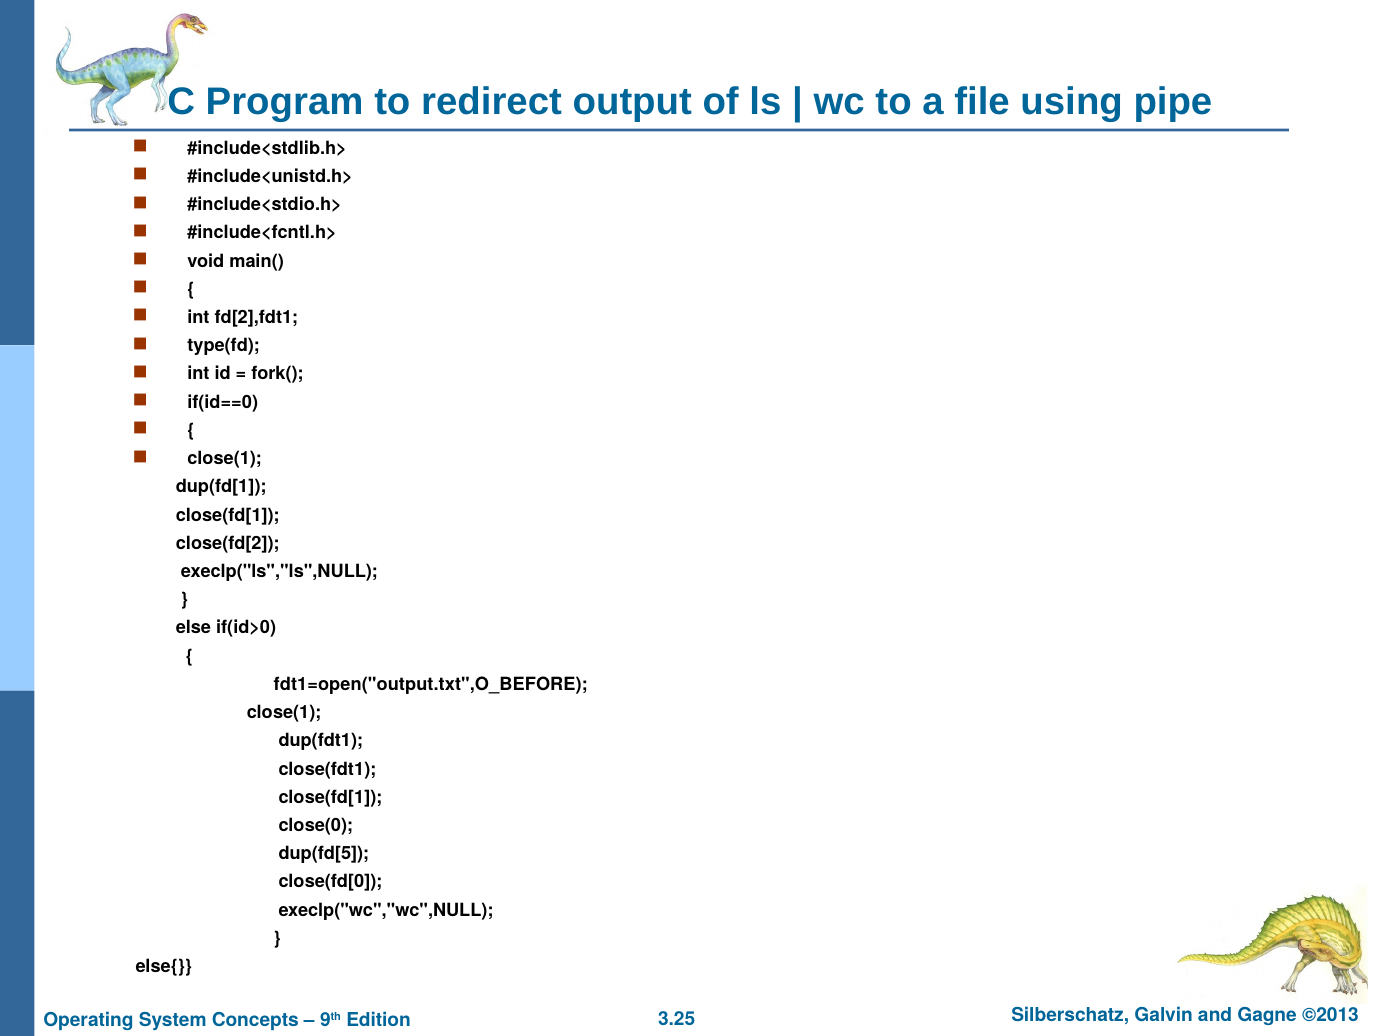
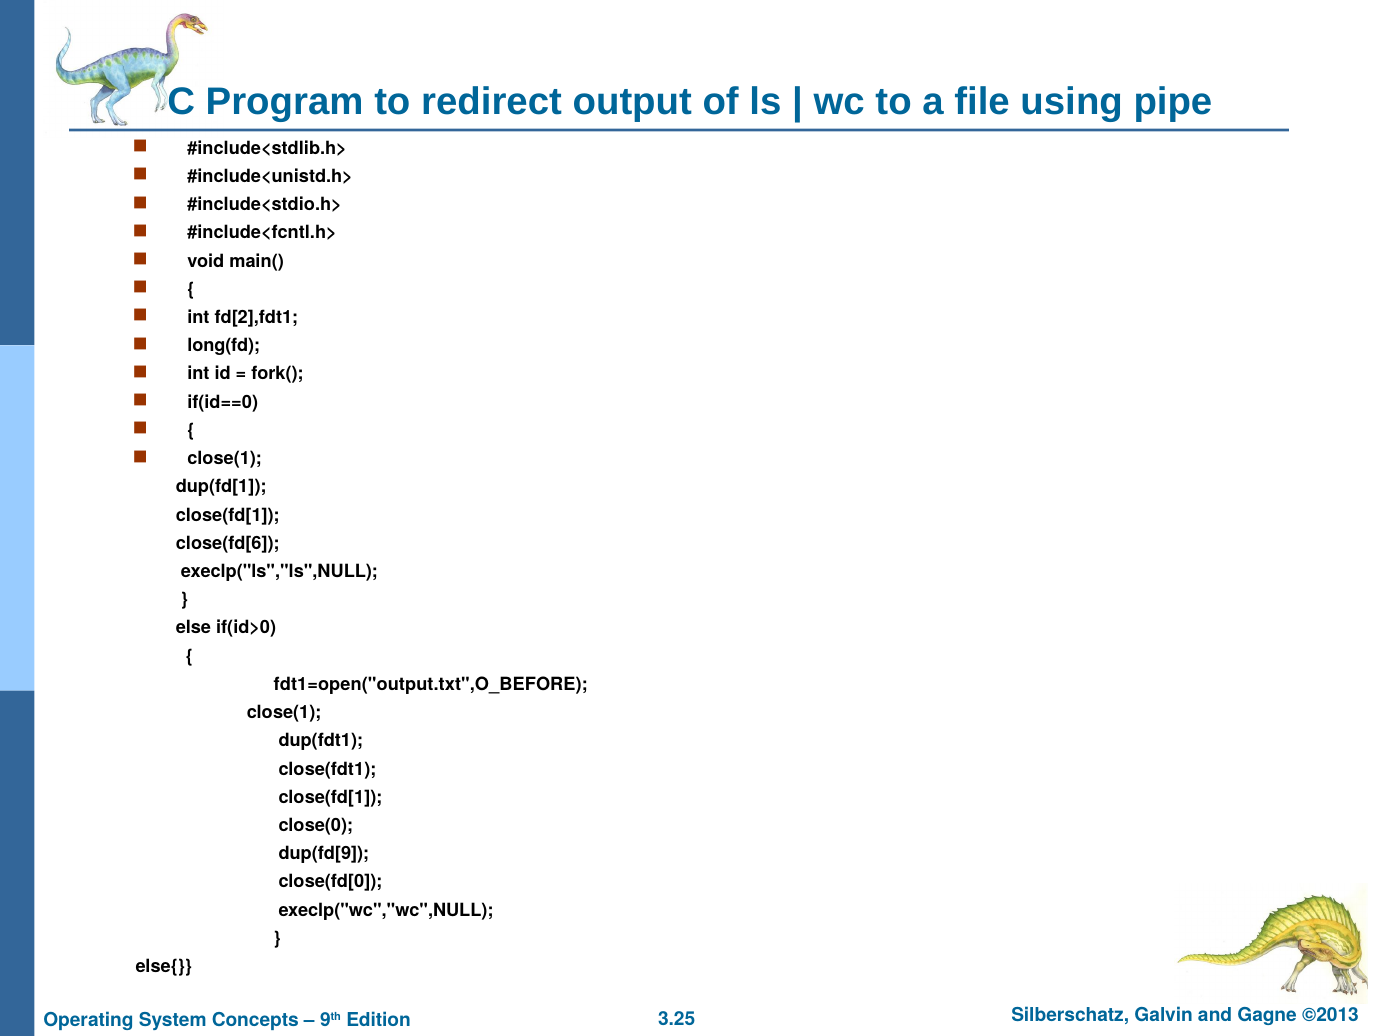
type(fd: type(fd -> long(fd
close(fd[2: close(fd[2 -> close(fd[6
dup(fd[5: dup(fd[5 -> dup(fd[9
